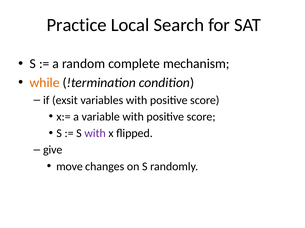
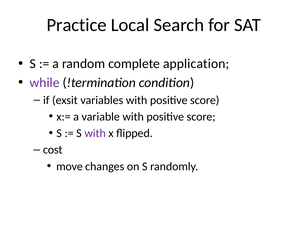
mechanism: mechanism -> application
while colour: orange -> purple
give: give -> cost
